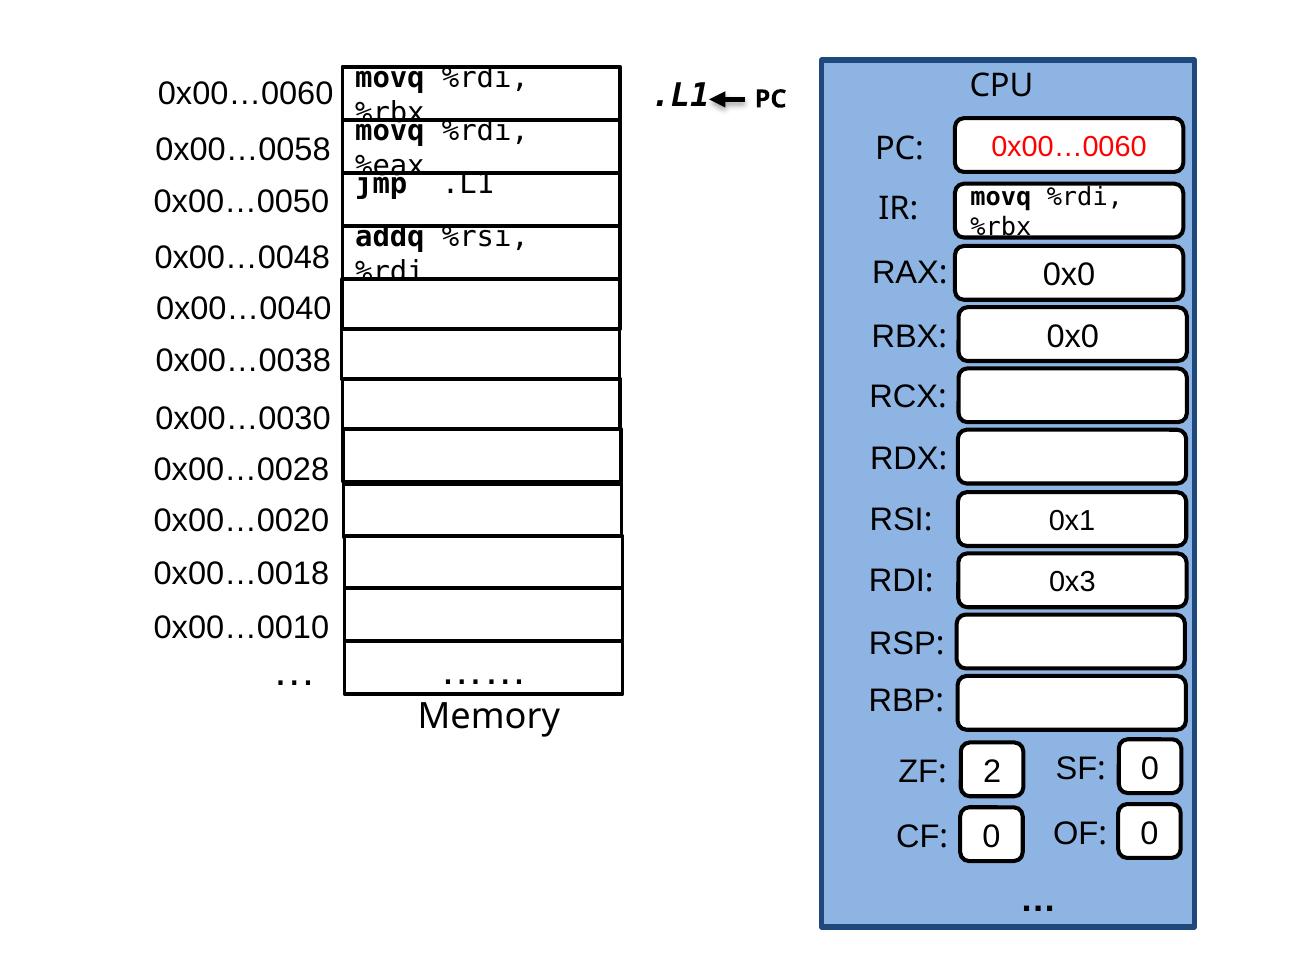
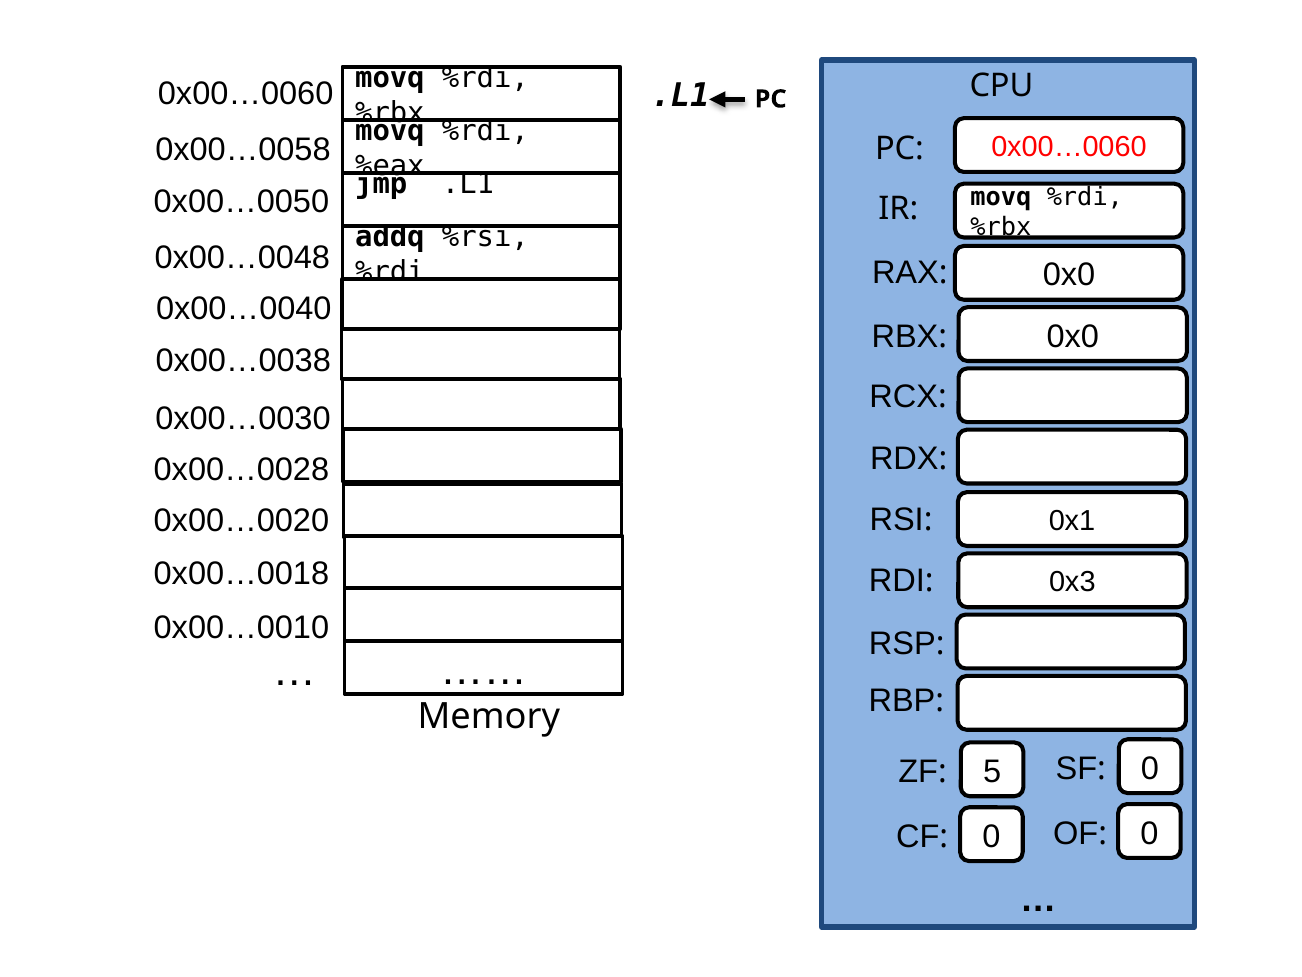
2: 2 -> 5
